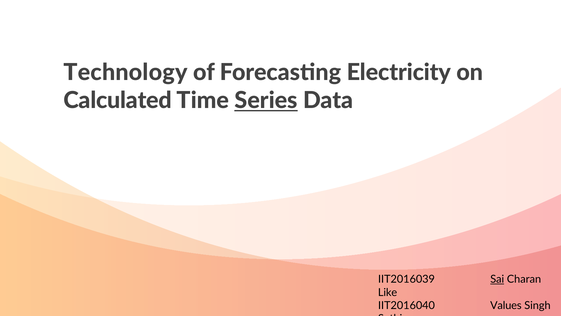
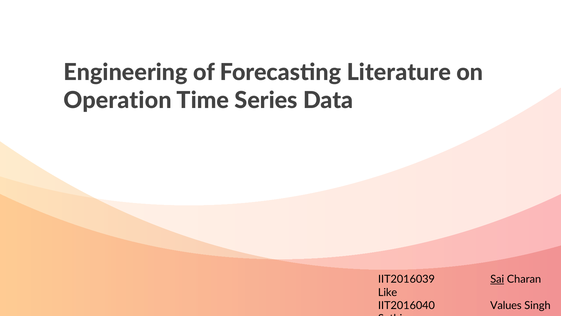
Technology: Technology -> Engineering
Electricity: Electricity -> Literature
Calculated: Calculated -> Operation
Series underline: present -> none
